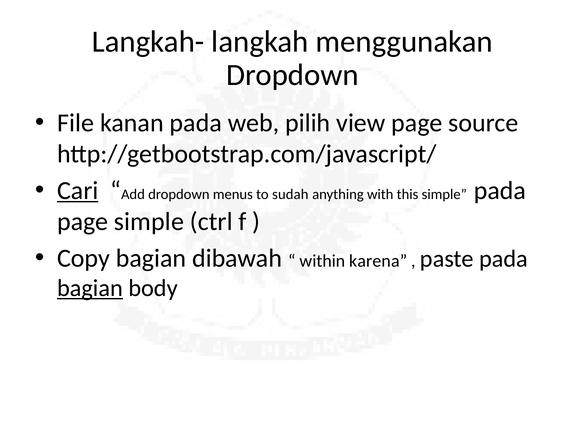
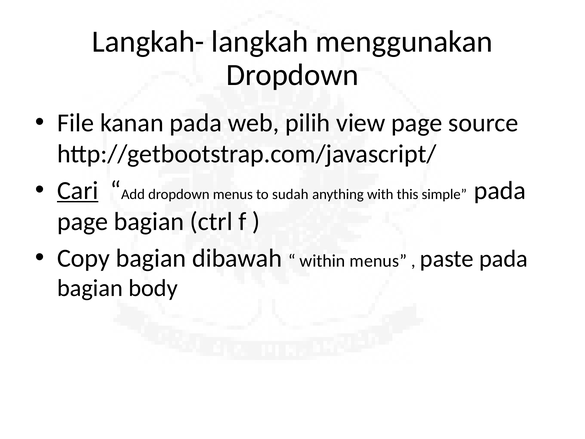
page simple: simple -> bagian
within karena: karena -> menus
bagian at (90, 288) underline: present -> none
